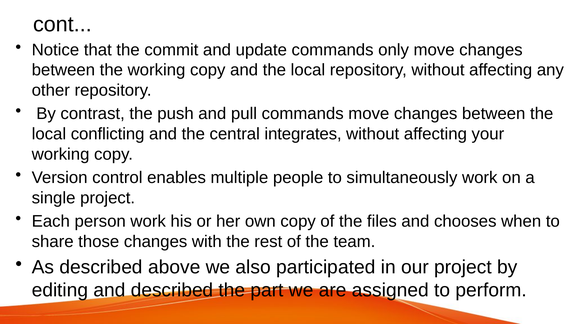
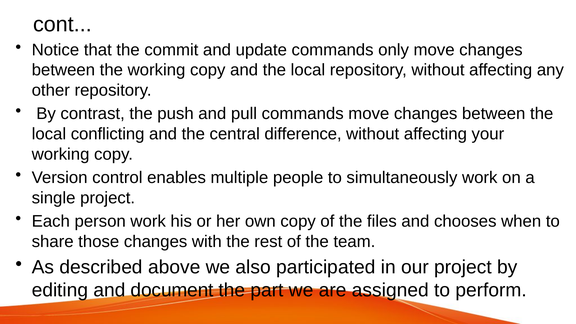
integrates: integrates -> difference
and described: described -> document
